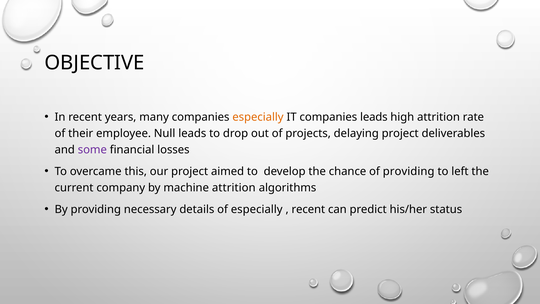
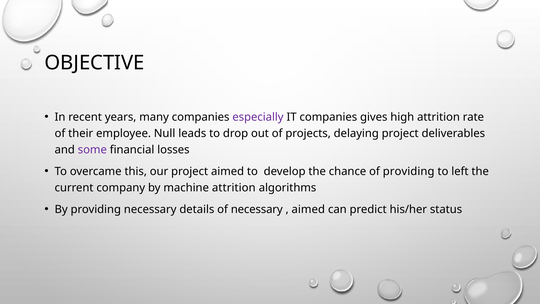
especially at (258, 117) colour: orange -> purple
companies leads: leads -> gives
of especially: especially -> necessary
recent at (308, 209): recent -> aimed
